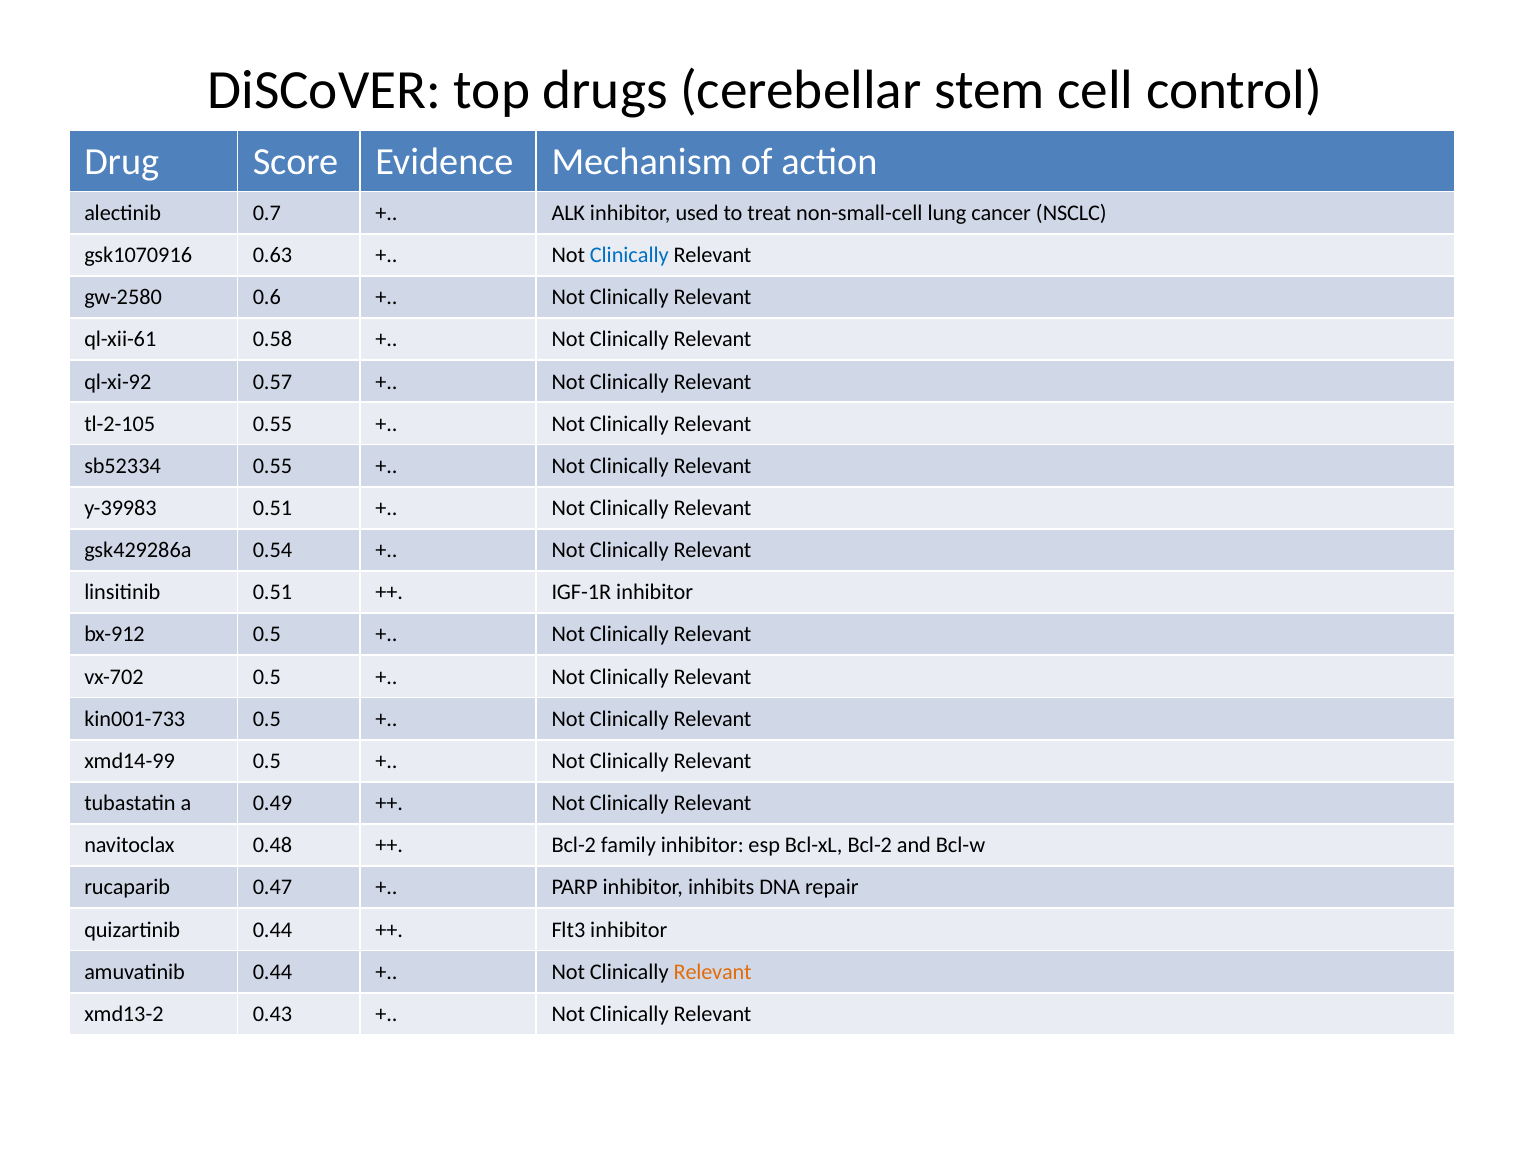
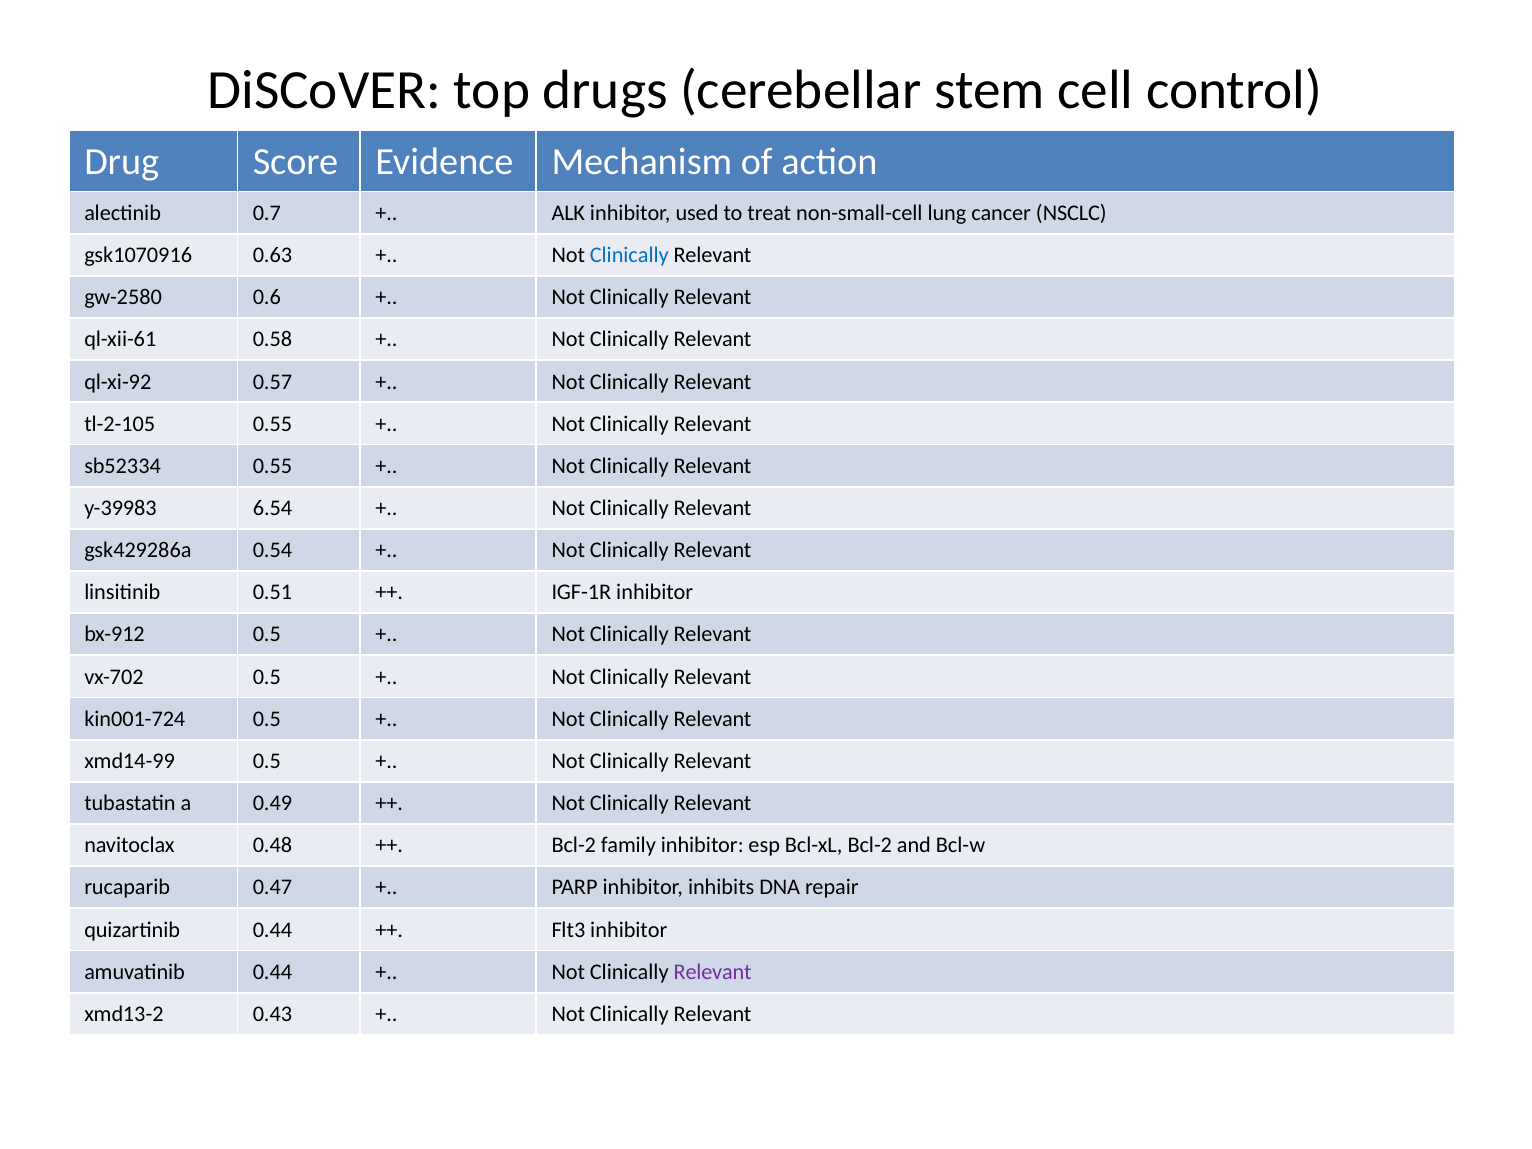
y-39983 0.51: 0.51 -> 6.54
kin001-733: kin001-733 -> kin001-724
Relevant at (713, 972) colour: orange -> purple
